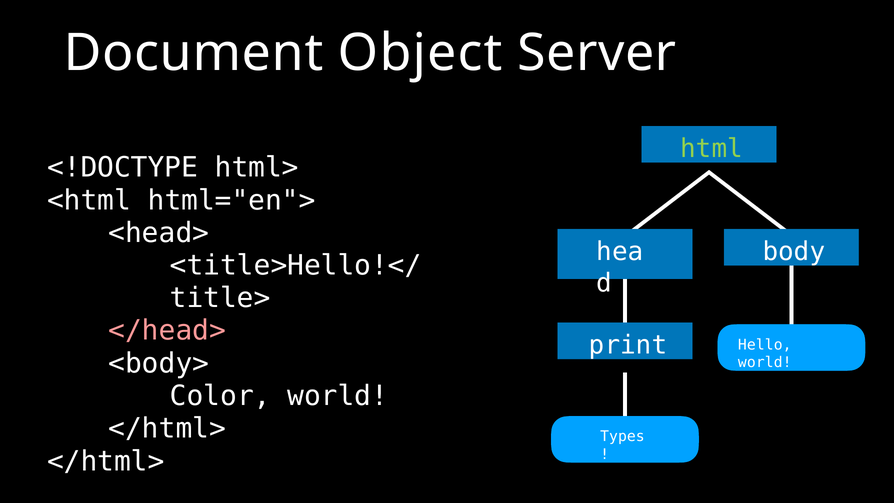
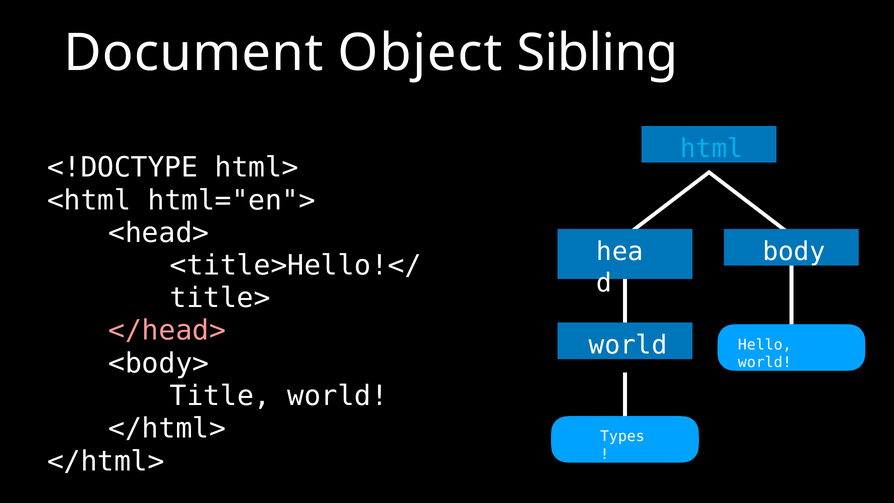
Server: Server -> Sibling
html colour: light green -> light blue
print at (628, 345): print -> world
Color: Color -> Title
